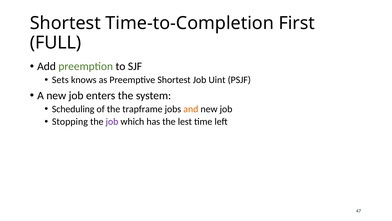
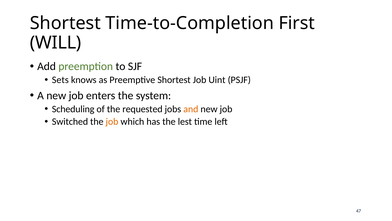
FULL: FULL -> WILL
trapframe: trapframe -> requested
Stopping: Stopping -> Switched
job at (112, 121) colour: purple -> orange
